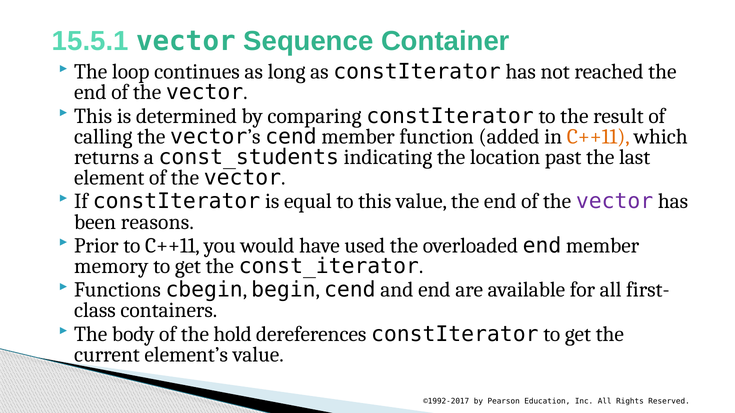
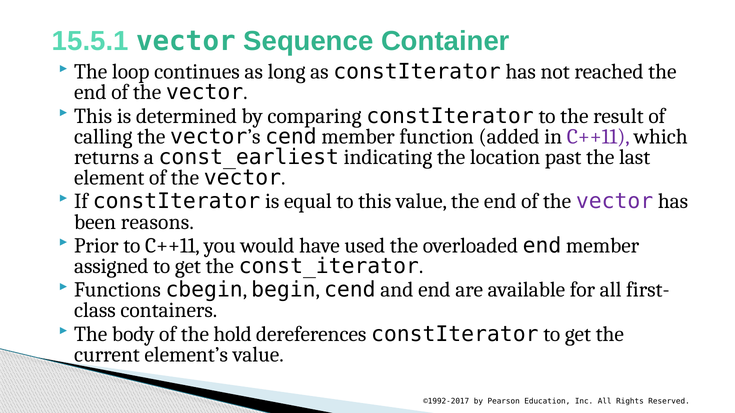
C++11 at (598, 137) colour: orange -> purple
const_students: const_students -> const_earliest
memory: memory -> assigned
